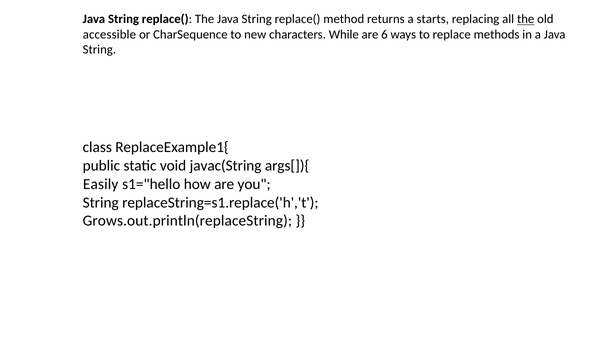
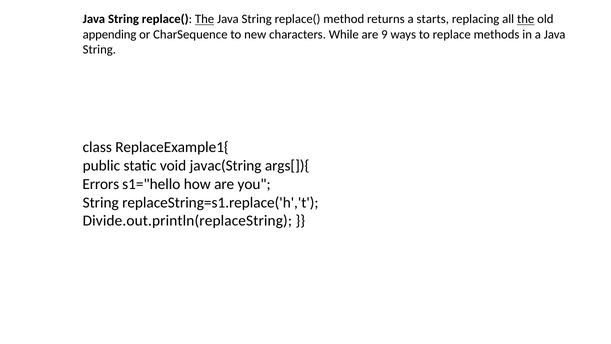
The at (205, 19) underline: none -> present
accessible: accessible -> appending
6: 6 -> 9
Easily: Easily -> Errors
Grows.out.println(replaceString: Grows.out.println(replaceString -> Divide.out.println(replaceString
